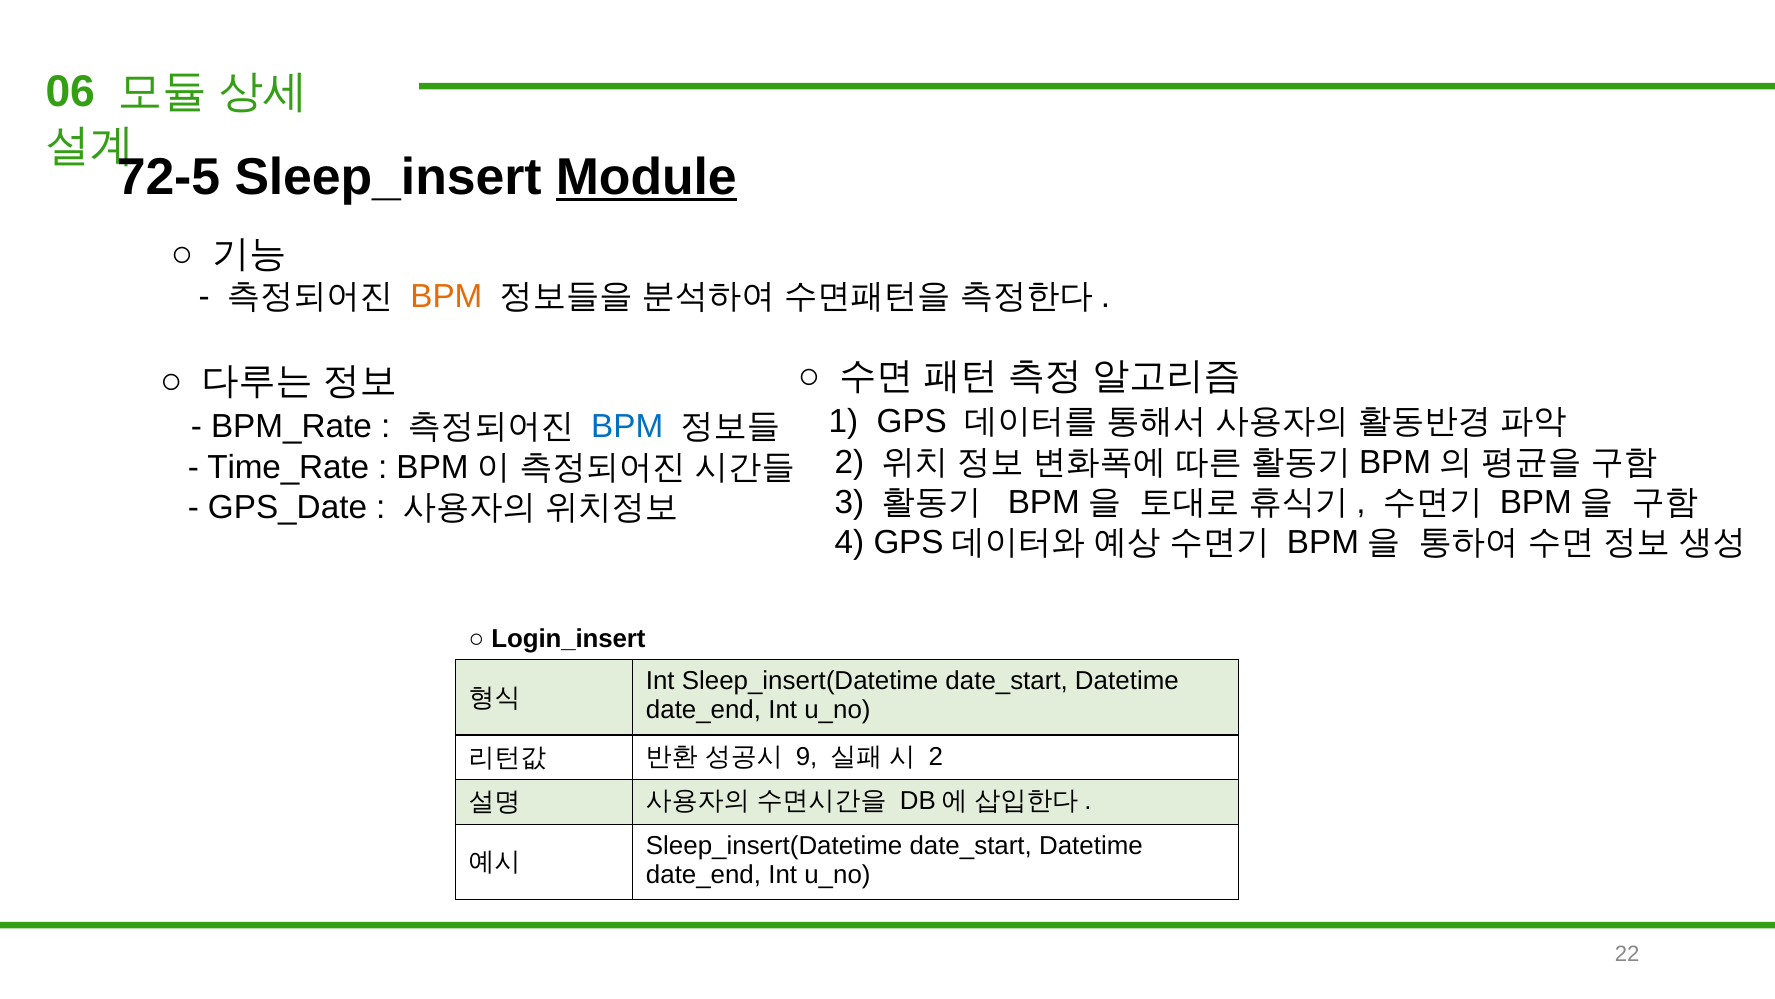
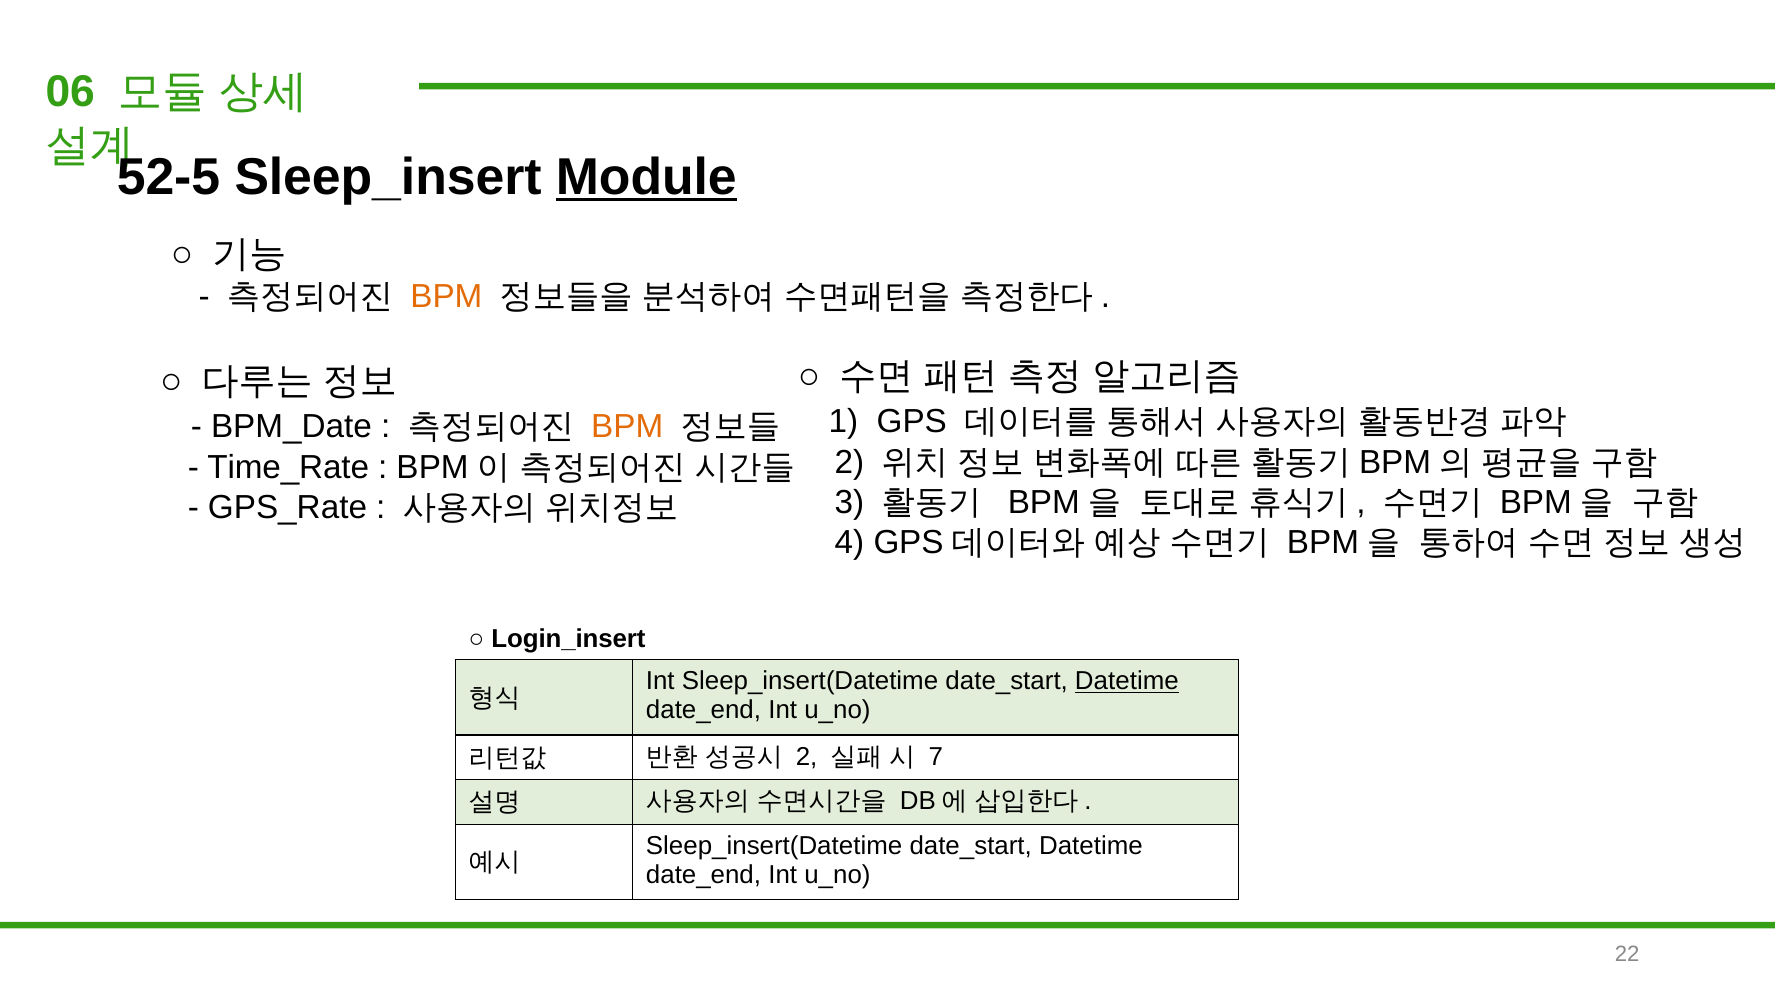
72-5: 72-5 -> 52-5
BPM_Rate: BPM_Rate -> BPM_Date
BPM at (627, 427) colour: blue -> orange
GPS_Date: GPS_Date -> GPS_Rate
Datetime at (1127, 681) underline: none -> present
9 at (807, 756): 9 -> 2
2 at (936, 756): 2 -> 7
